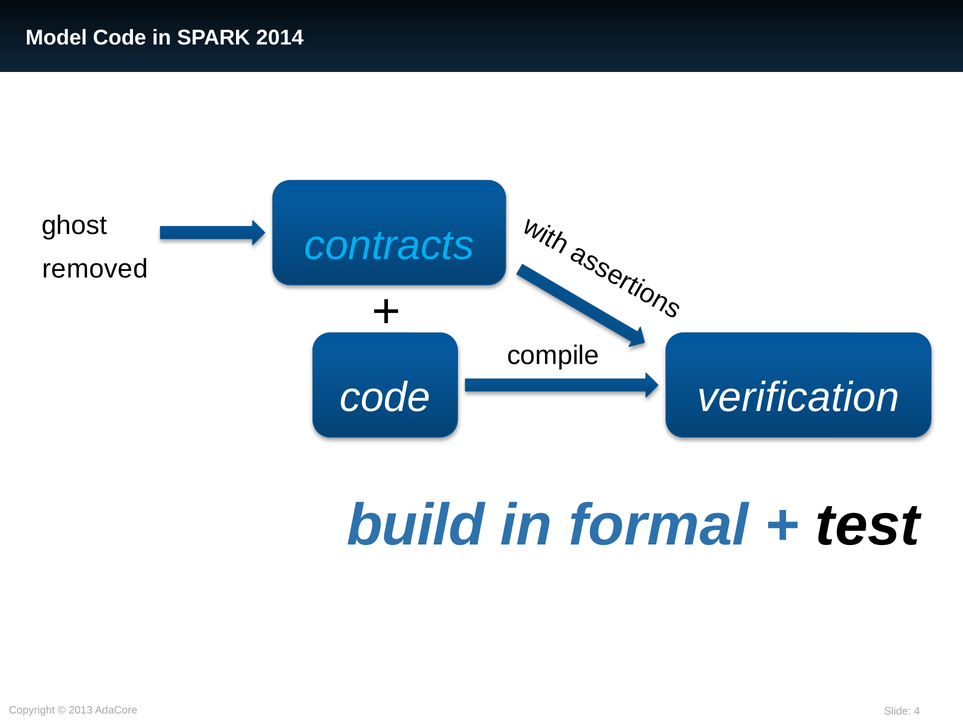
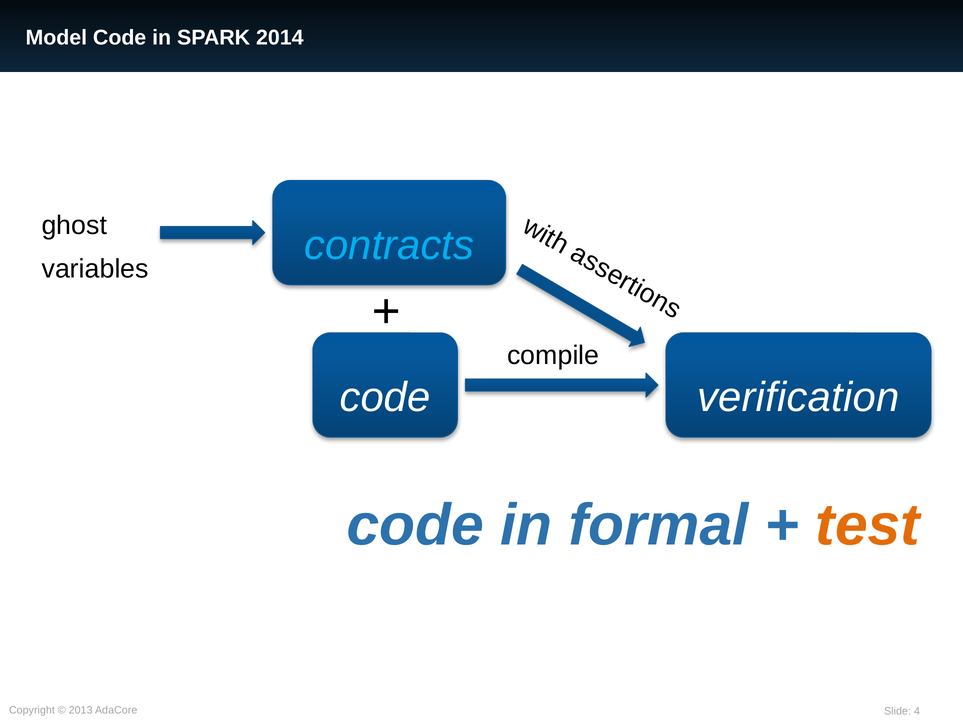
removed: removed -> variables
build at (416, 525): build -> code
test colour: black -> orange
